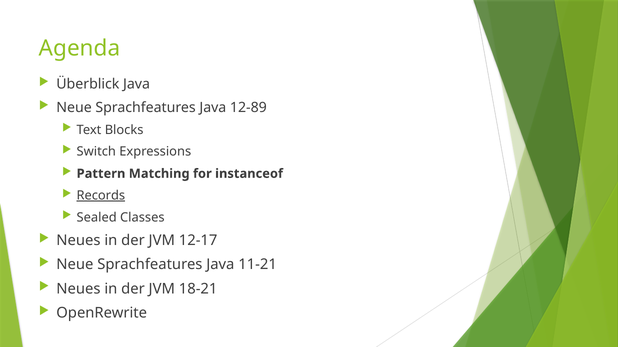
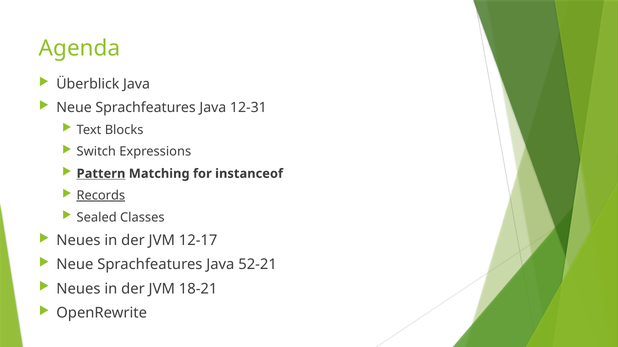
12-89: 12-89 -> 12-31
Pattern underline: none -> present
11-21: 11-21 -> 52-21
